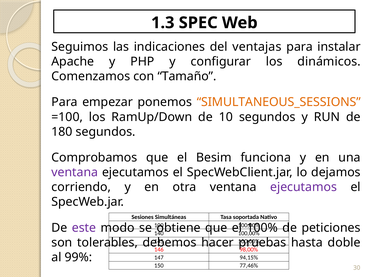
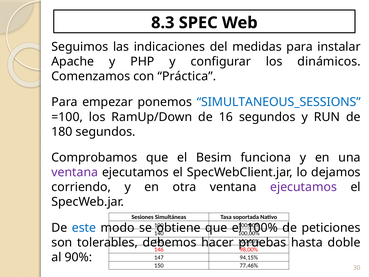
1.3: 1.3 -> 8.3
ventajas: ventajas -> medidas
Tamaño: Tamaño -> Práctica
SIMULTANEOUS_SESSIONS colour: orange -> blue
10: 10 -> 16
este colour: purple -> blue
99%: 99% -> 90%
